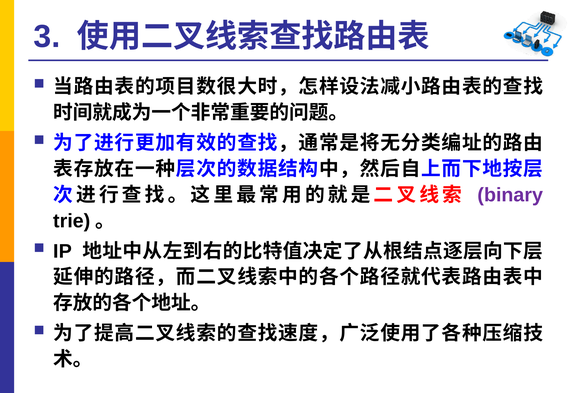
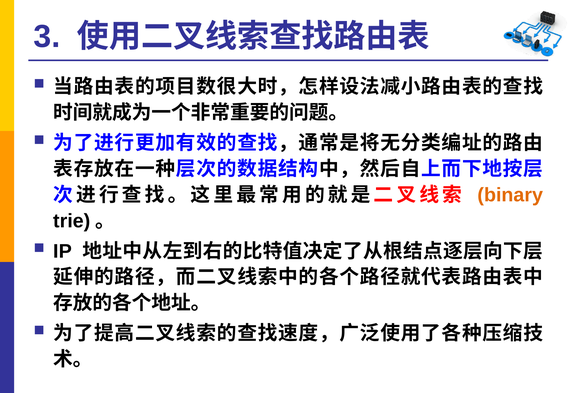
binary colour: purple -> orange
